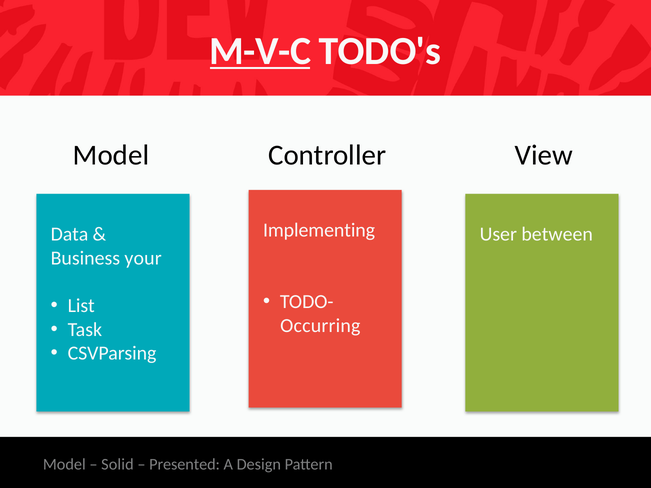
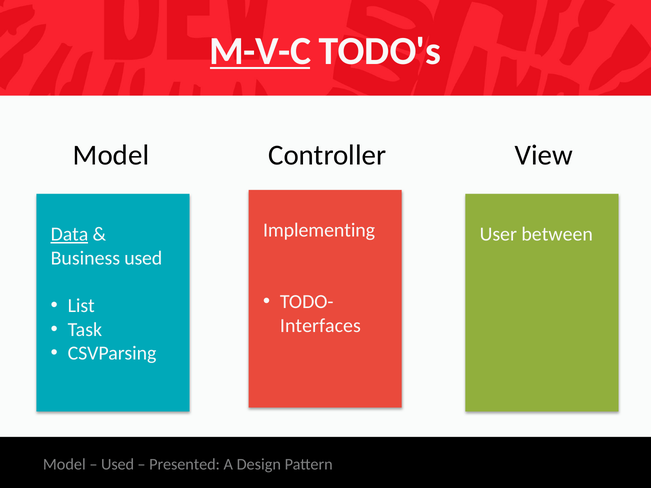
Data underline: none -> present
Business your: your -> used
Occurring: Occurring -> Interfaces
Solid at (117, 464): Solid -> Used
